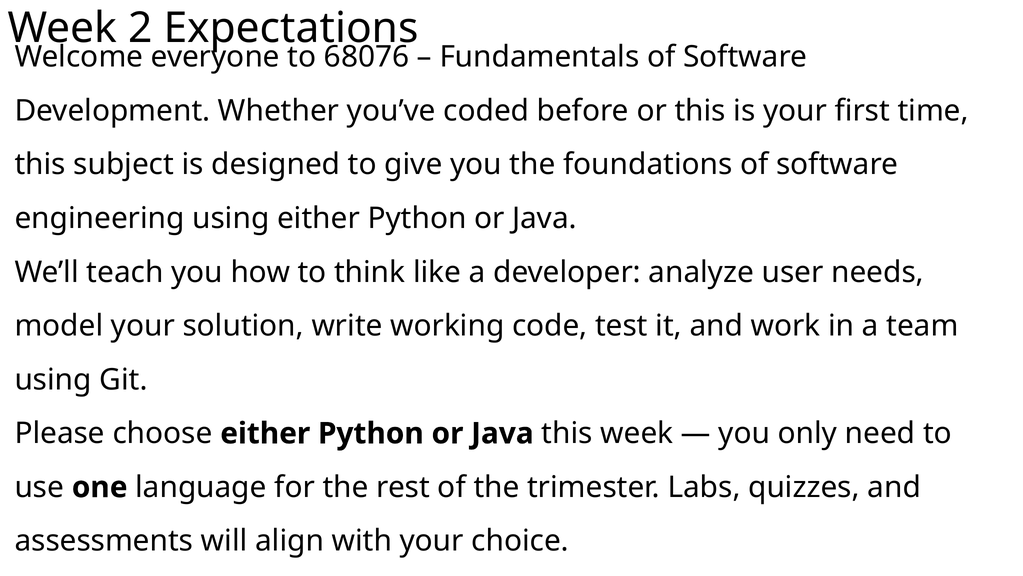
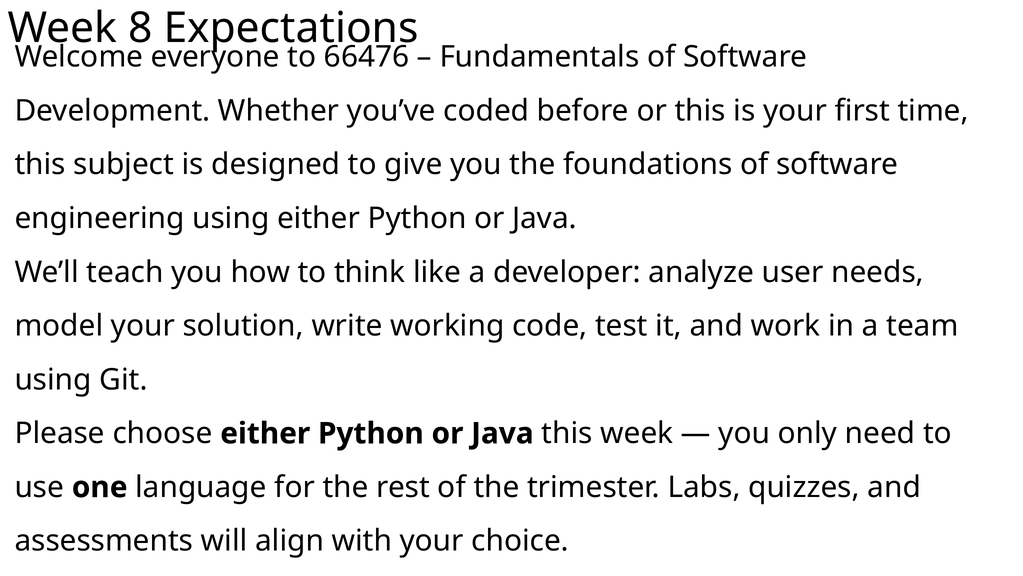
2: 2 -> 8
68076: 68076 -> 66476
